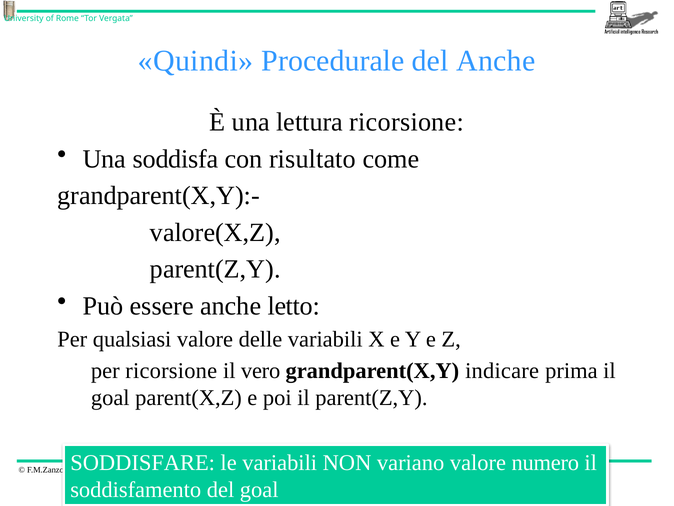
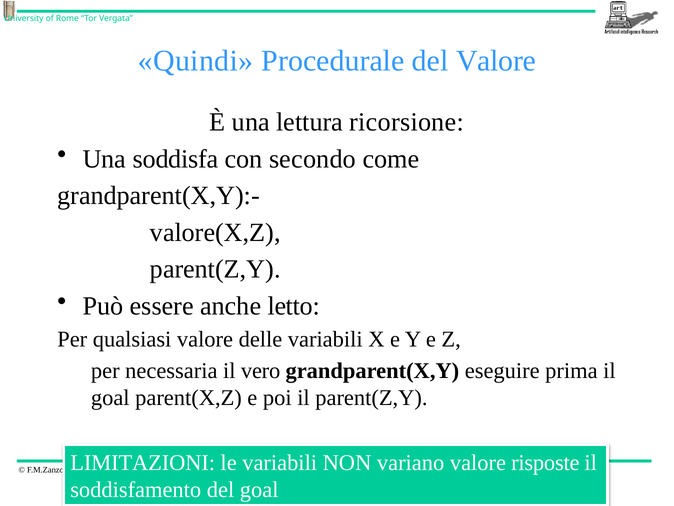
del Anche: Anche -> Valore
risultato: risultato -> secondo
per ricorsione: ricorsione -> necessaria
indicare: indicare -> eseguire
SODDISFARE: SODDISFARE -> LIMITAZIONI
numero: numero -> risposte
